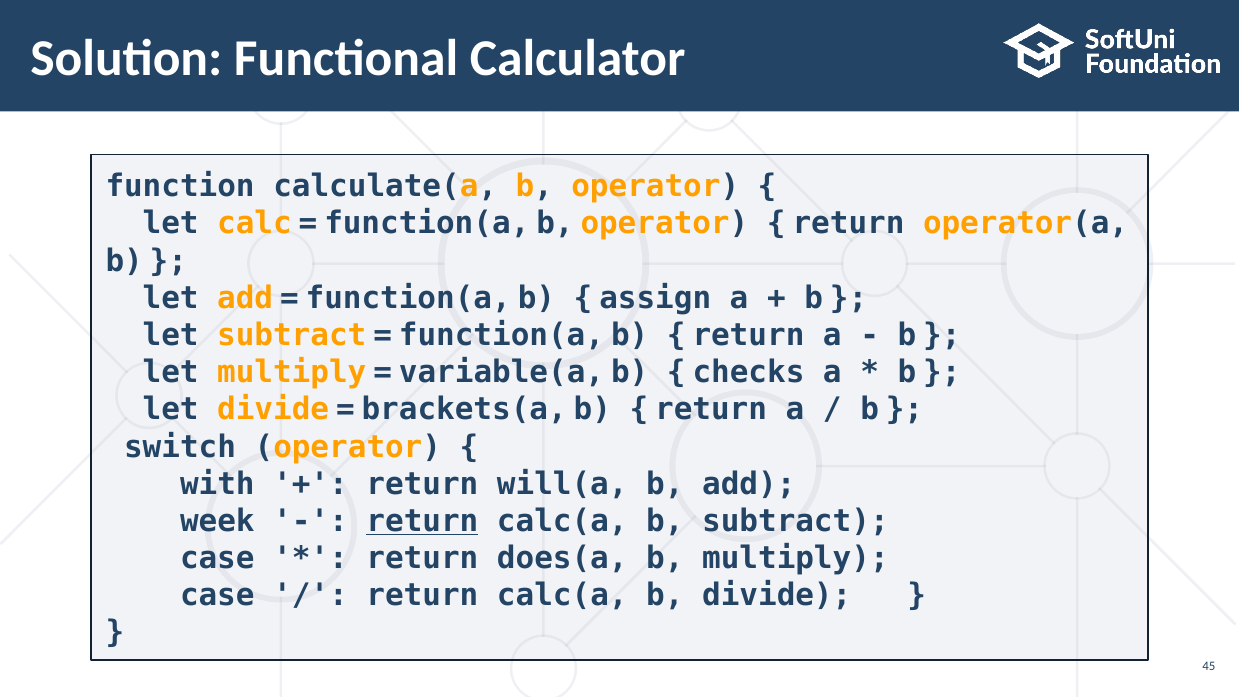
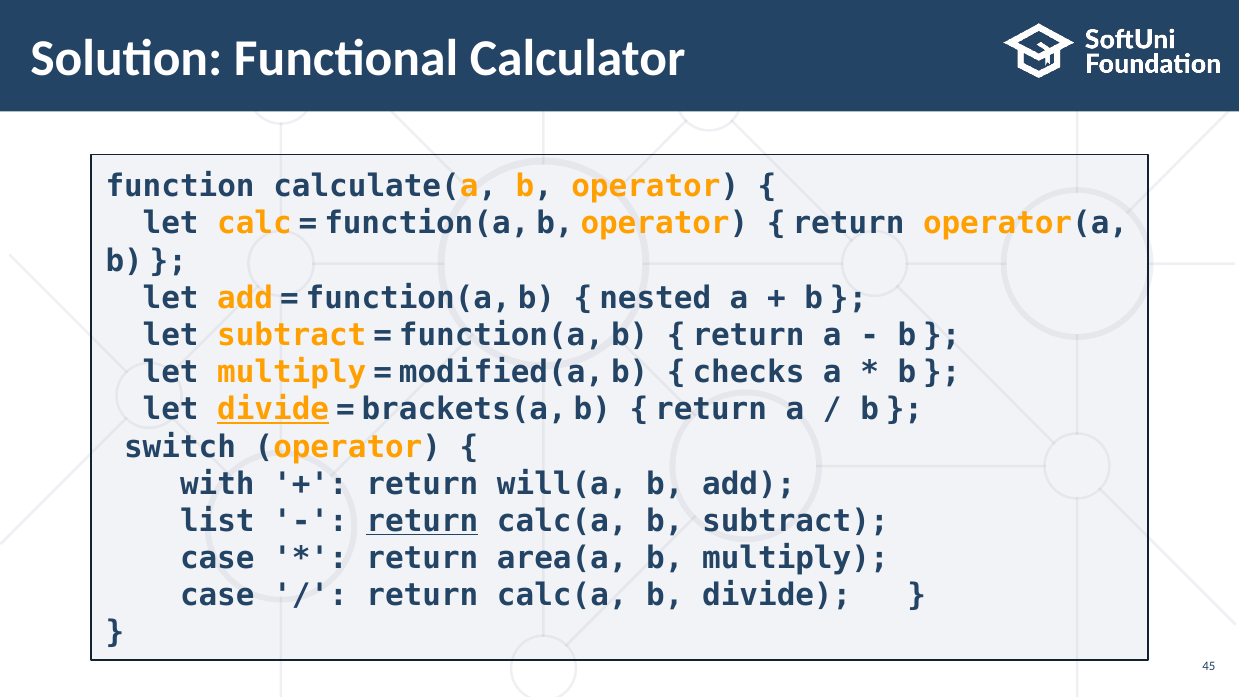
assign: assign -> nested
variable(a: variable(a -> modified(a
divide at (273, 410) underline: none -> present
week: week -> list
does(a: does(a -> area(a
